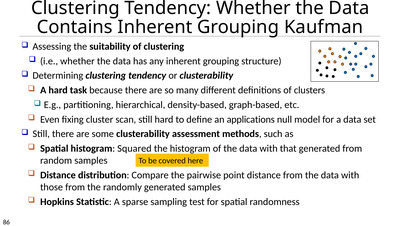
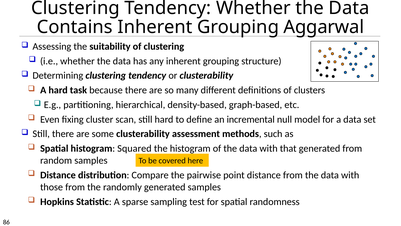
Kaufman: Kaufman -> Aggarwal
applications: applications -> incremental
